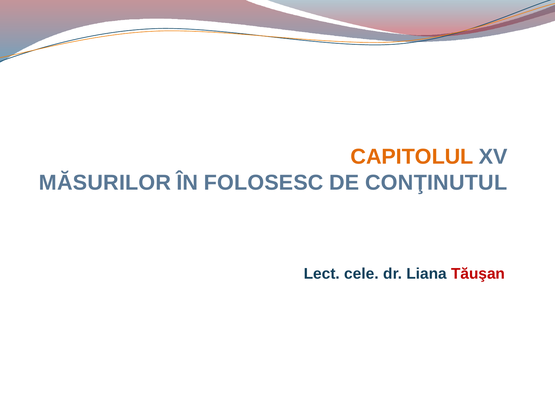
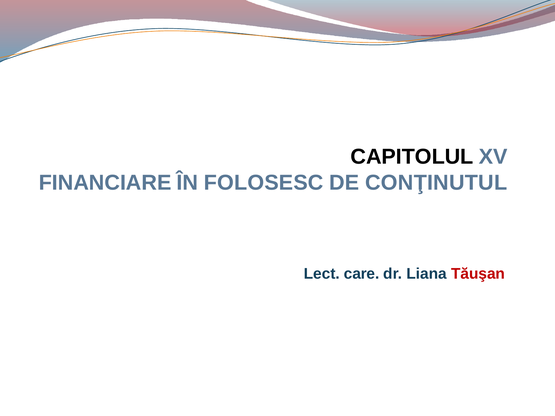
CAPITOLUL colour: orange -> black
MĂSURILOR: MĂSURILOR -> FINANCIARE
cele: cele -> care
